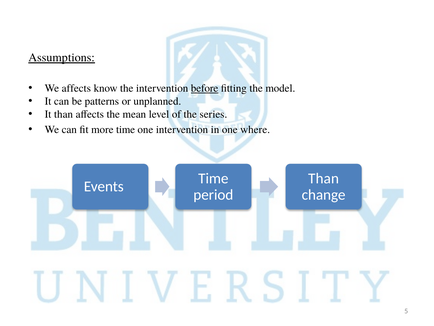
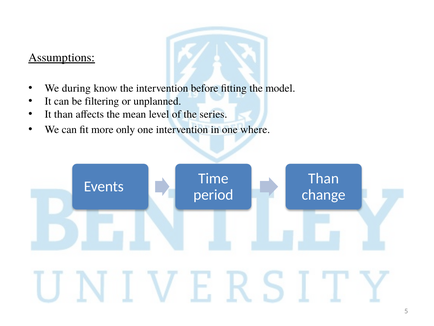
We affects: affects -> during
before underline: present -> none
patterns: patterns -> filtering
more time: time -> only
